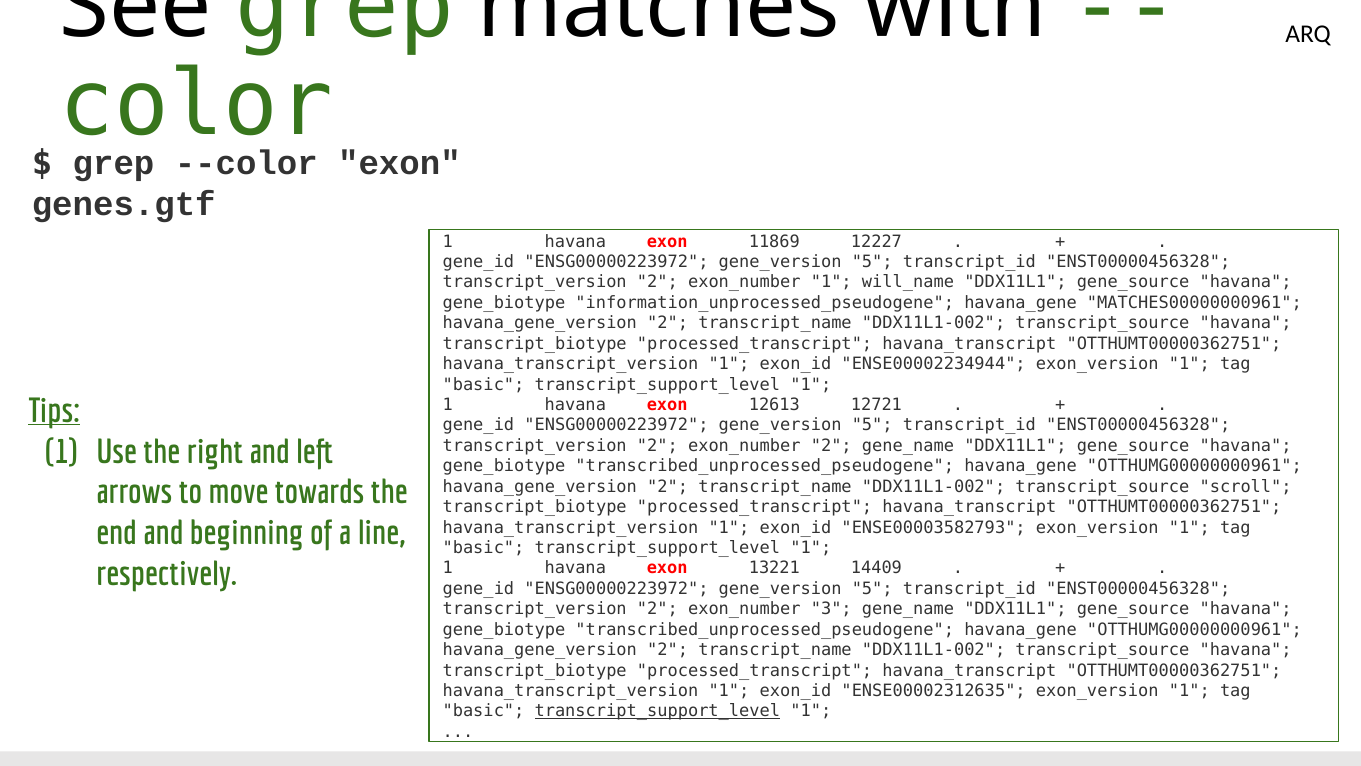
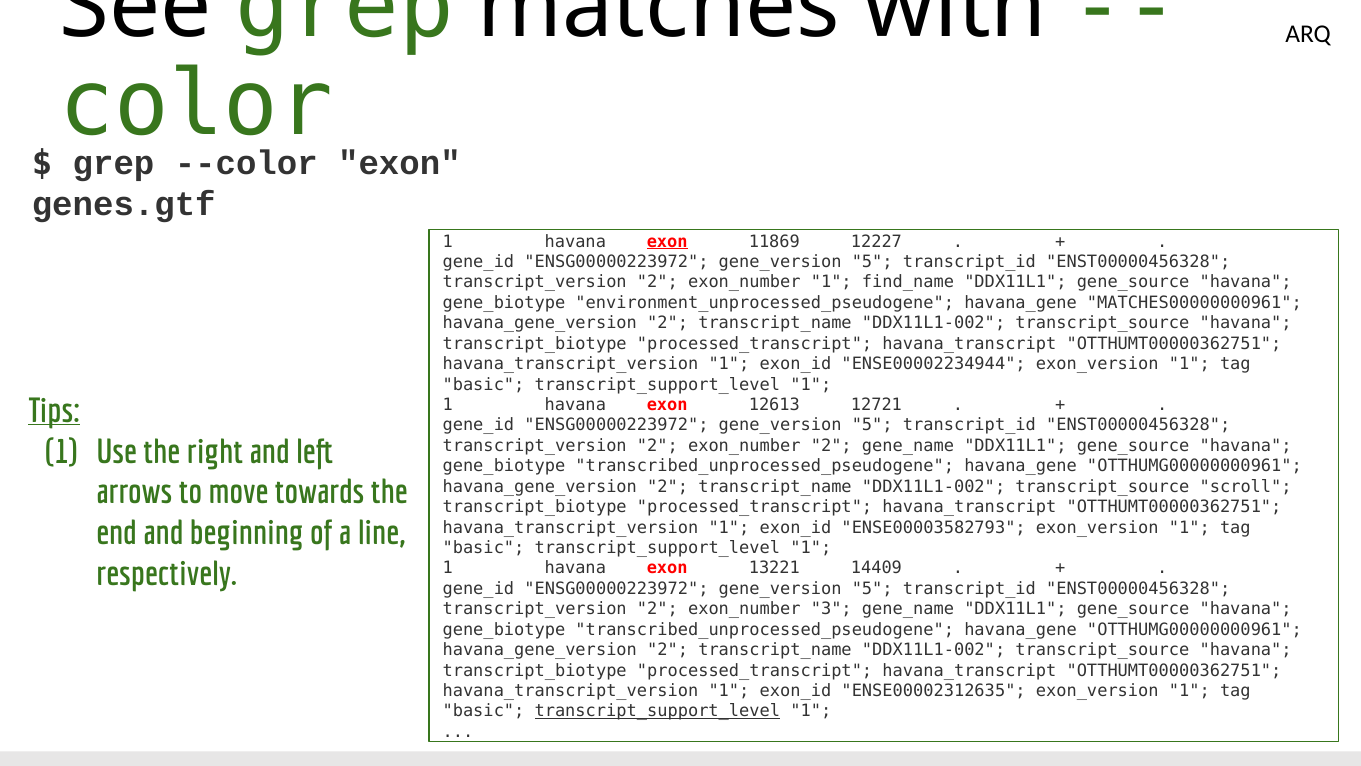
exon at (667, 241) underline: none -> present
will_name: will_name -> find_name
information_unprocessed_pseudogene: information_unprocessed_pseudogene -> environment_unprocessed_pseudogene
